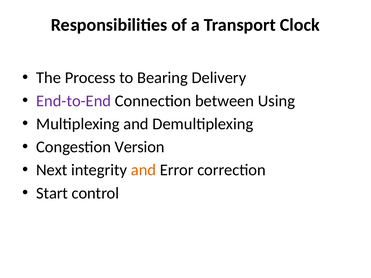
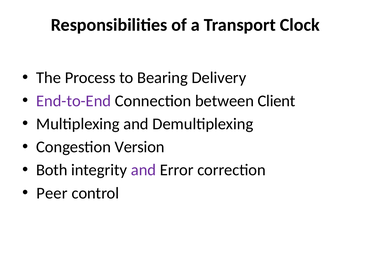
Using: Using -> Client
Next: Next -> Both
and at (144, 170) colour: orange -> purple
Start: Start -> Peer
